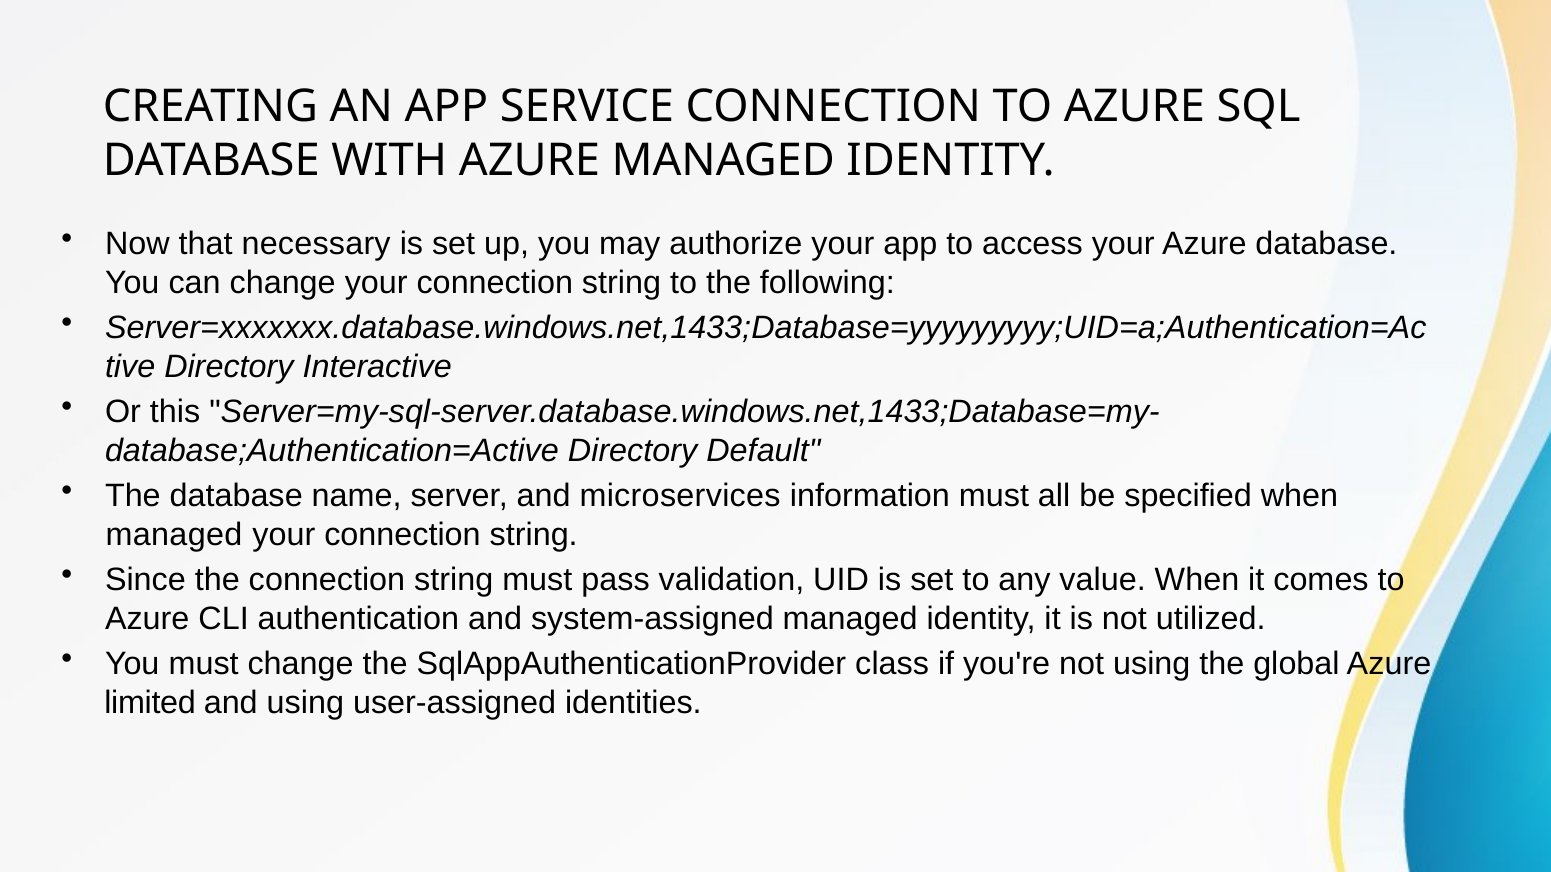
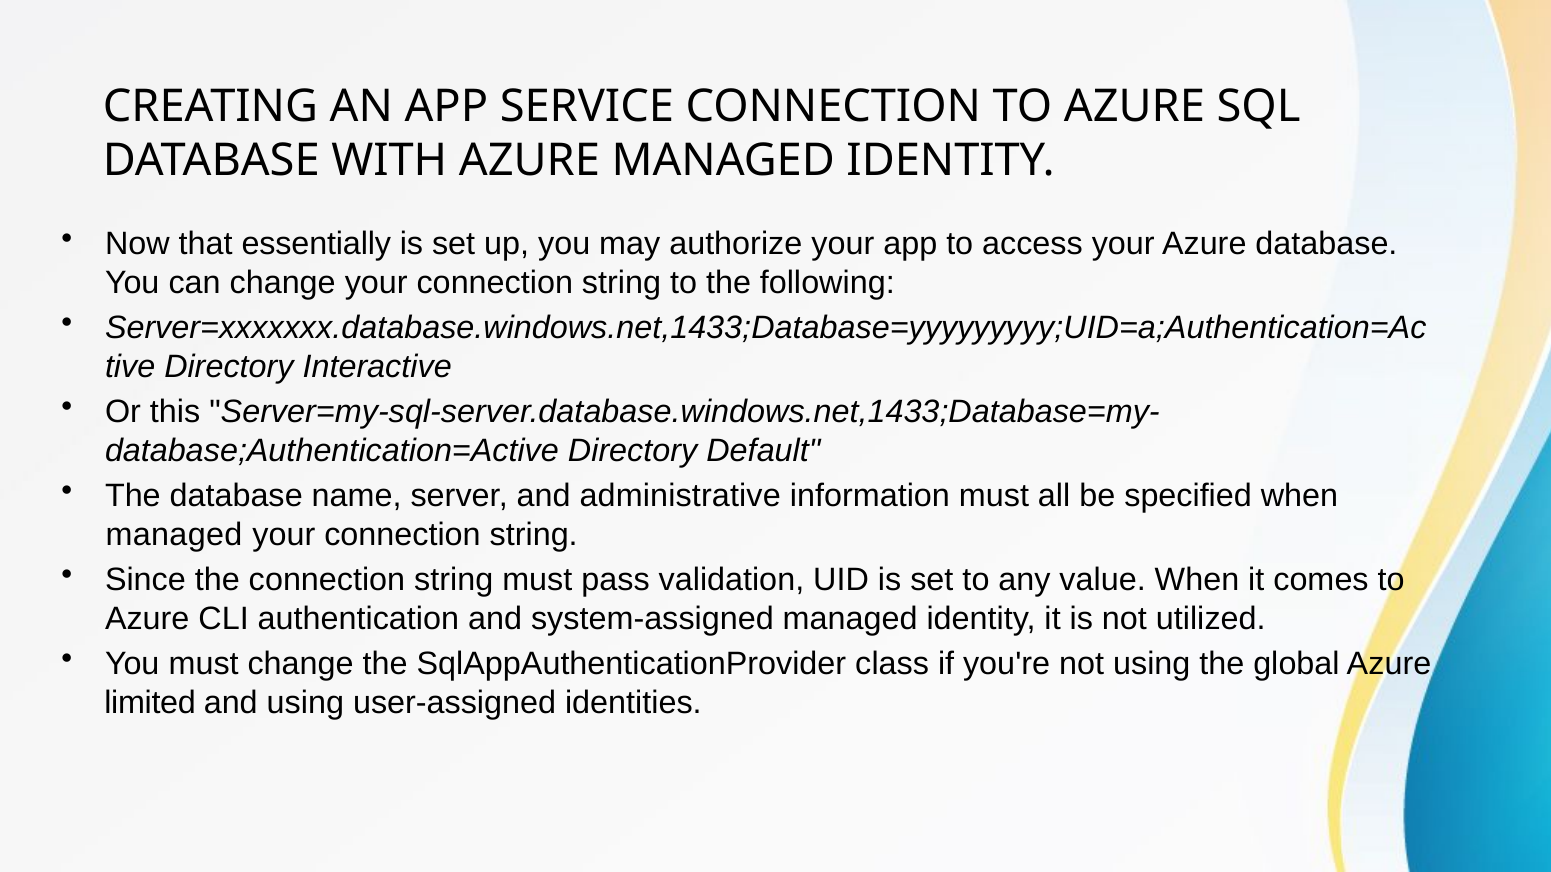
necessary: necessary -> essentially
microservices: microservices -> administrative
